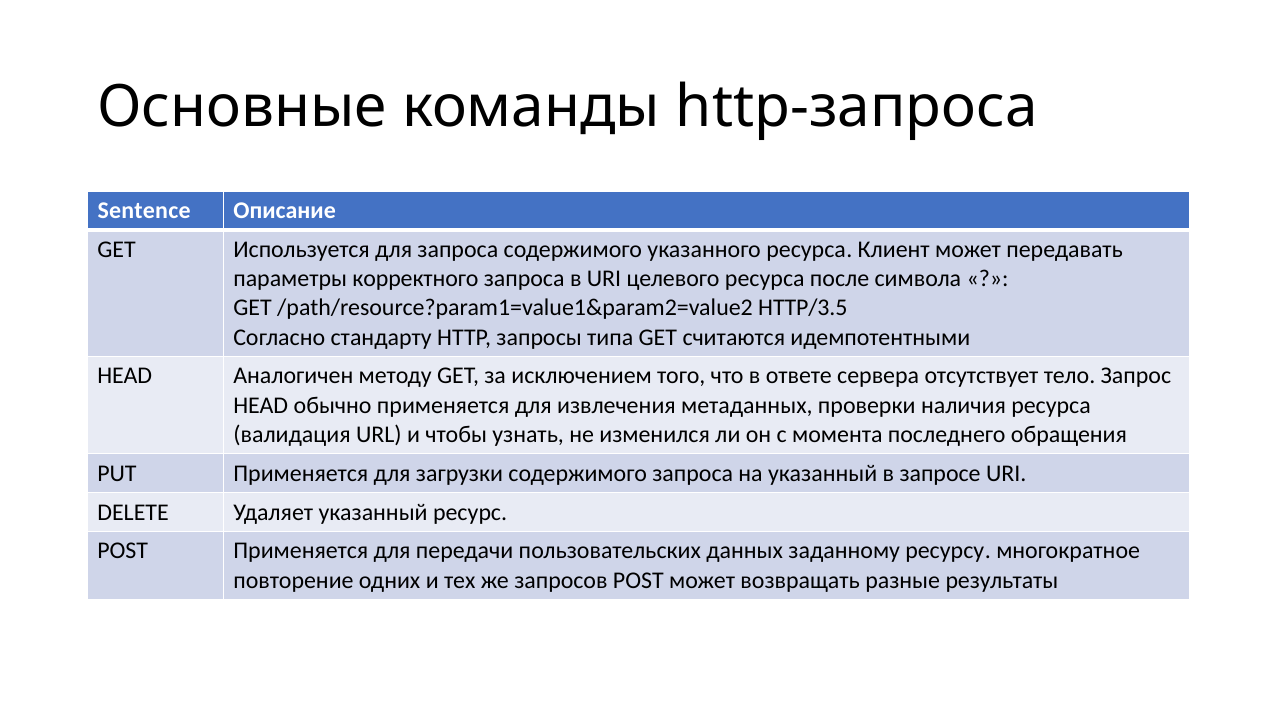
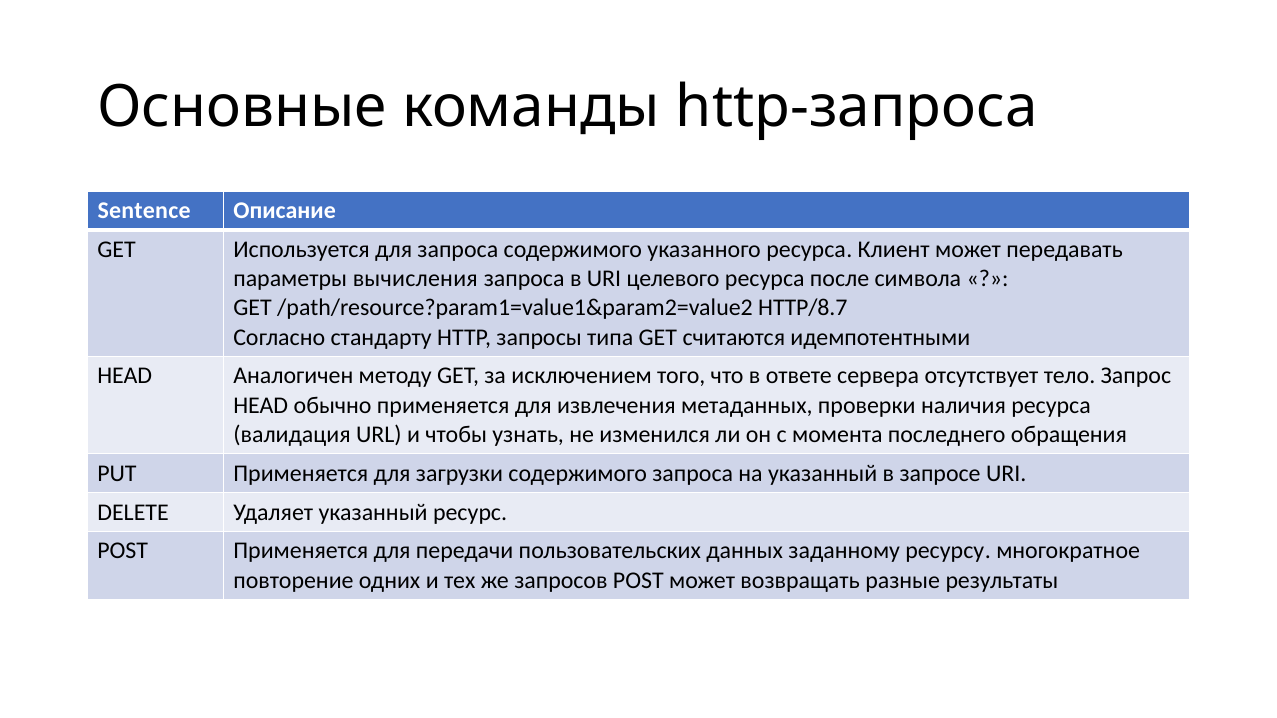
корректного: корректного -> вычисления
HTTP/3.5: HTTP/3.5 -> HTTP/8.7
